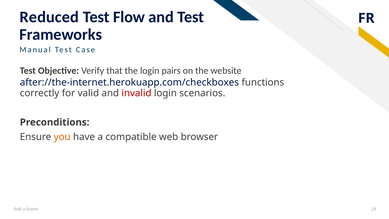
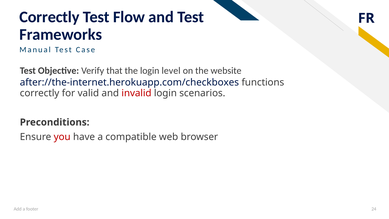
Reduced at (49, 17): Reduced -> Correctly
pairs: pairs -> level
you colour: orange -> red
